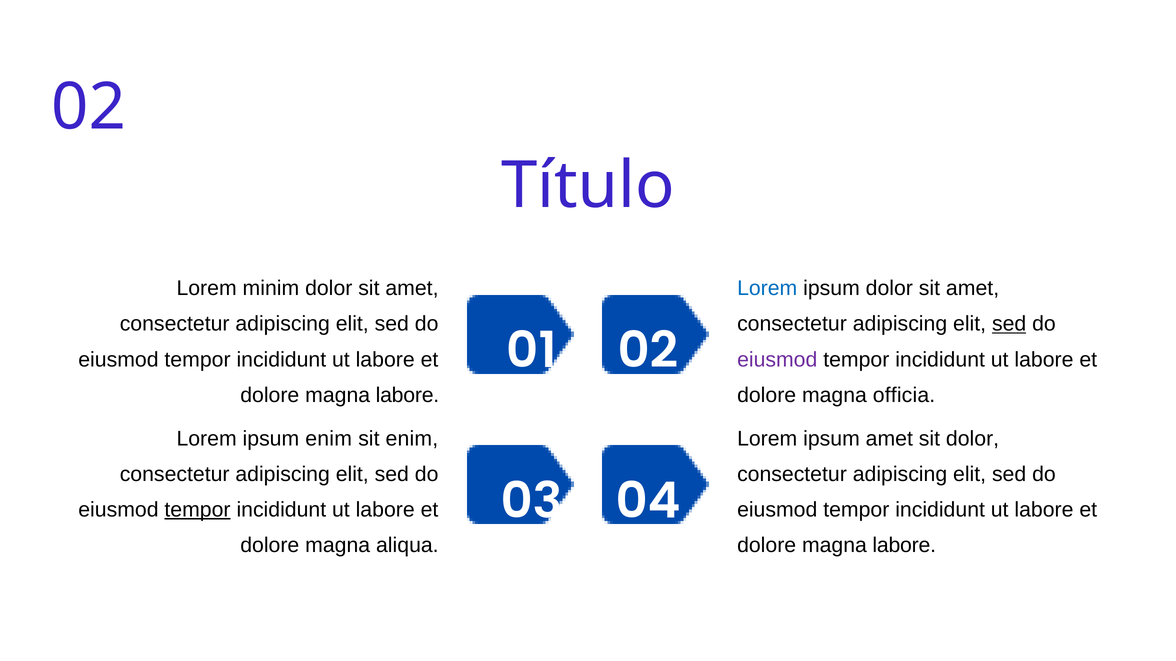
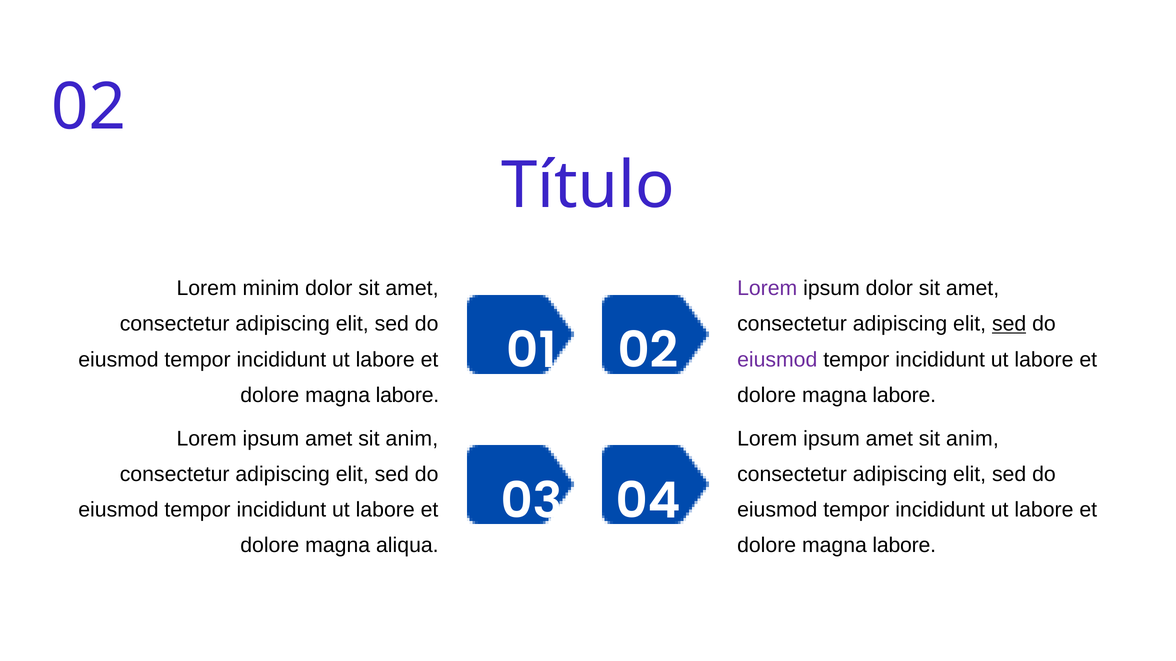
Lorem at (767, 289) colour: blue -> purple
officia at (904, 396): officia -> labore
enim at (329, 439): enim -> amet
enim at (412, 439): enim -> anim
dolor at (973, 439): dolor -> anim
tempor at (198, 510) underline: present -> none
